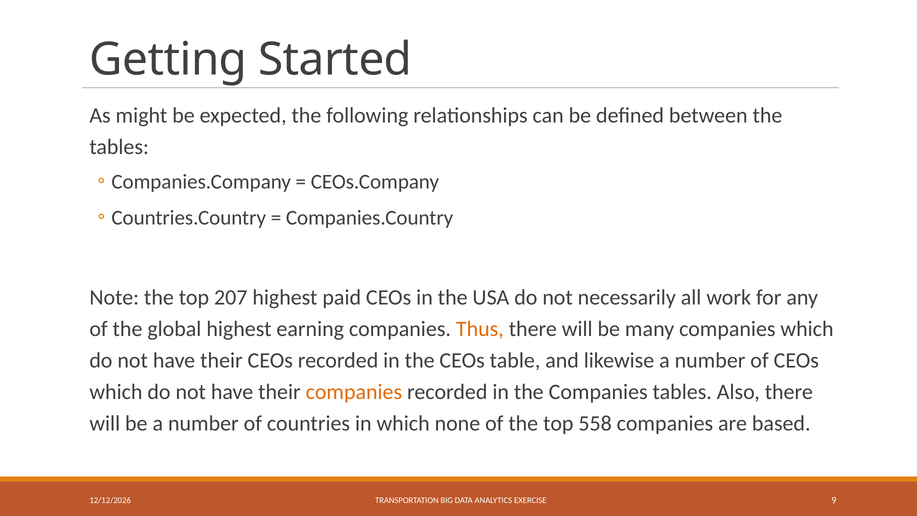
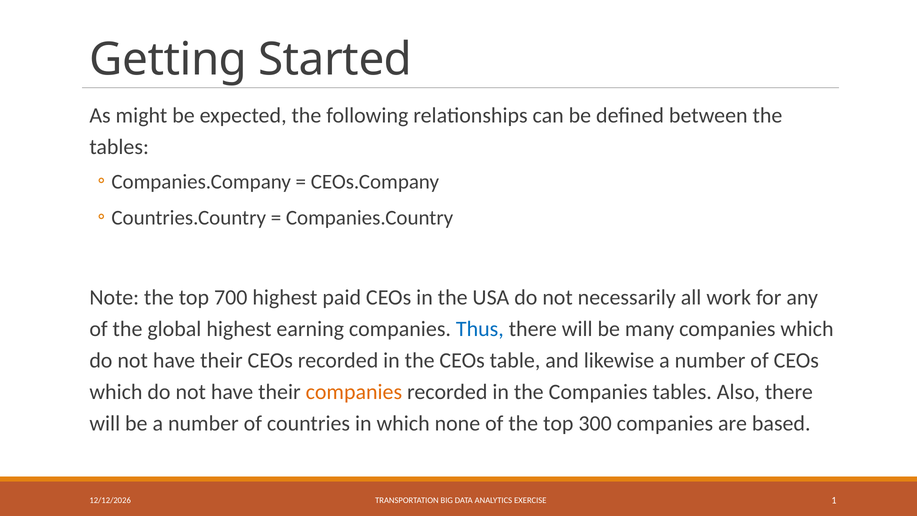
207: 207 -> 700
Thus colour: orange -> blue
558: 558 -> 300
9: 9 -> 1
